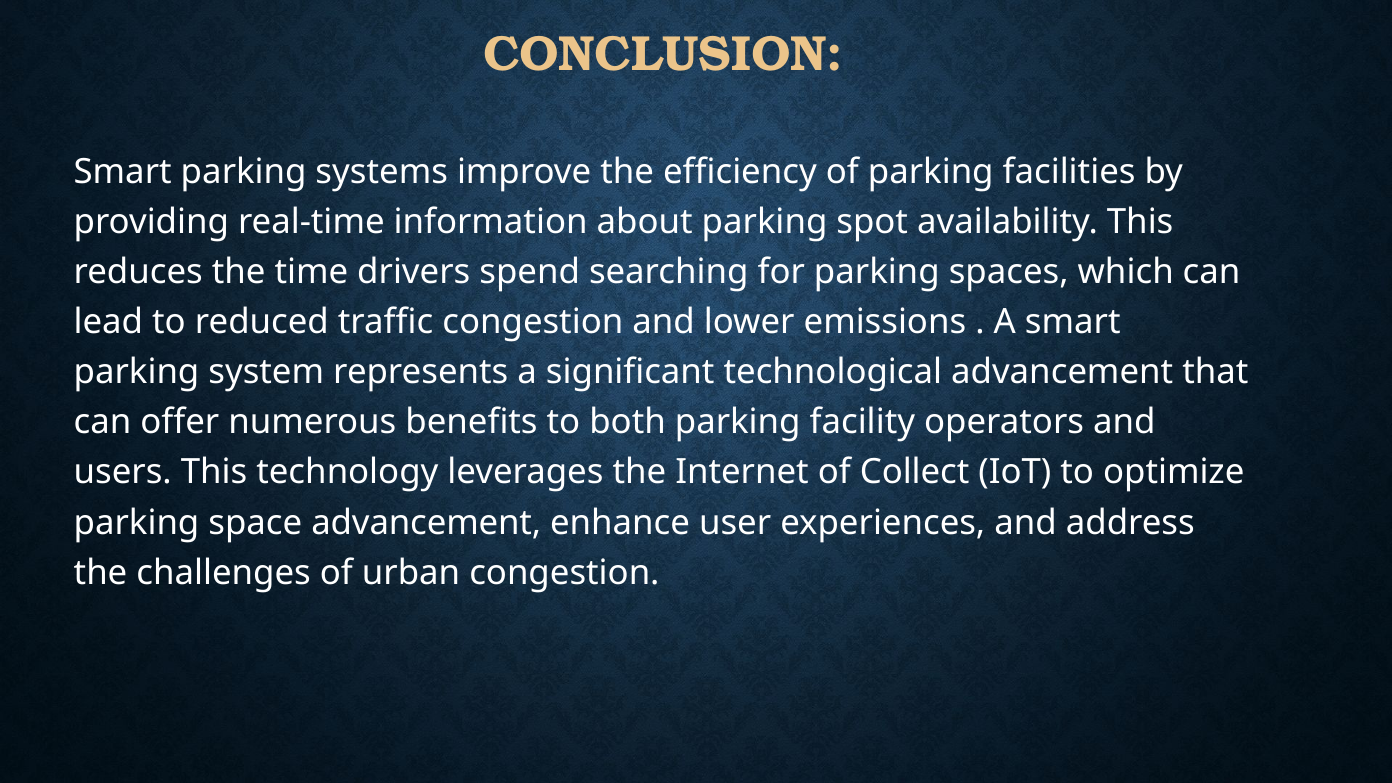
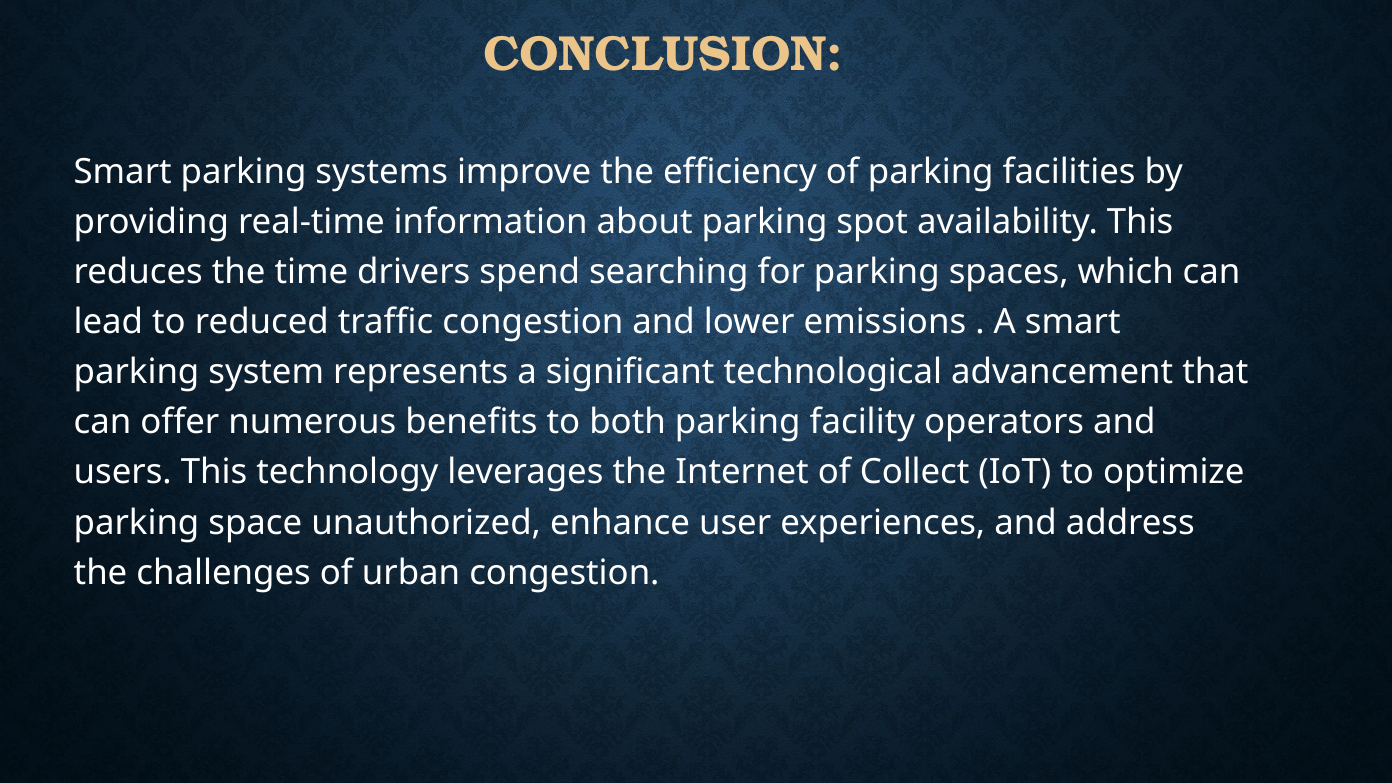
space advancement: advancement -> unauthorized
